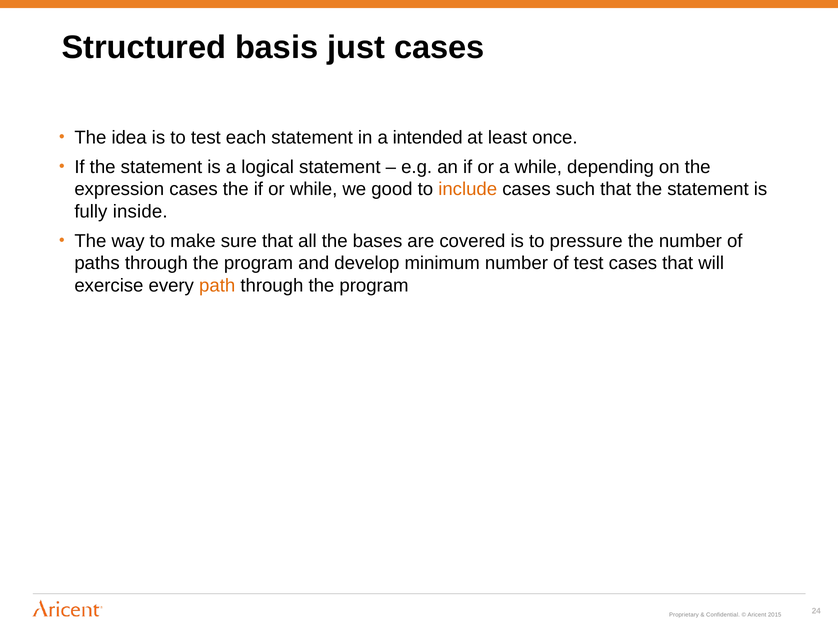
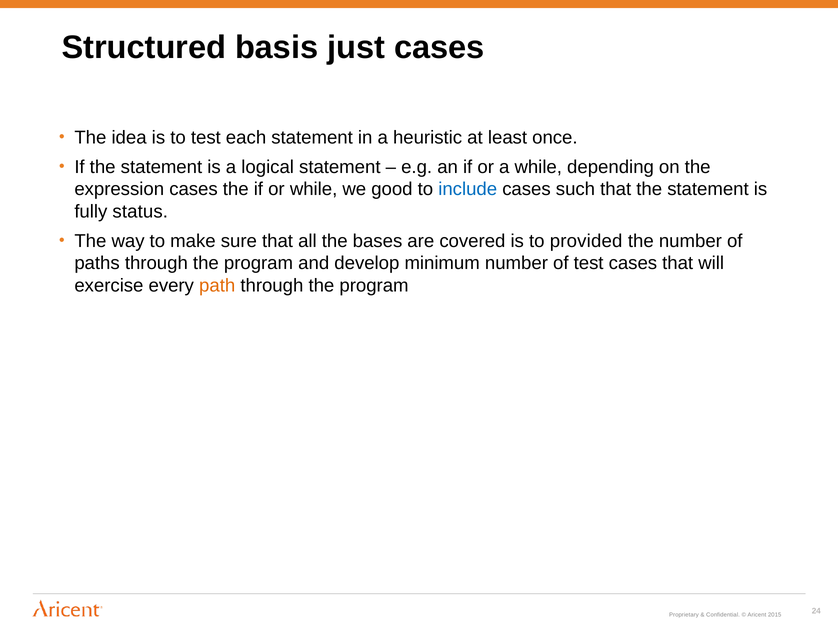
intended: intended -> heuristic
include colour: orange -> blue
inside: inside -> status
pressure: pressure -> provided
